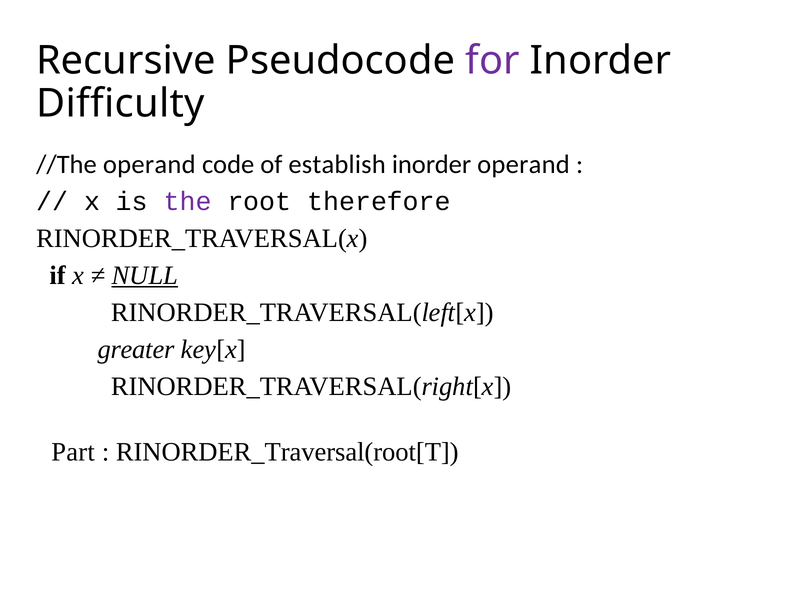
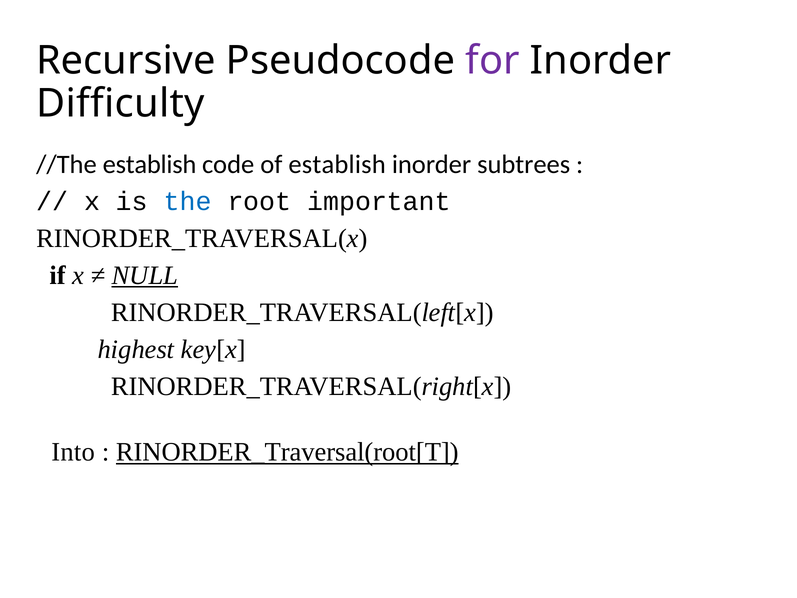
//The operand: operand -> establish
inorder operand: operand -> subtrees
the colour: purple -> blue
therefore: therefore -> important
greater: greater -> highest
Part: Part -> Into
RINORDER_Traversal(root[T underline: none -> present
